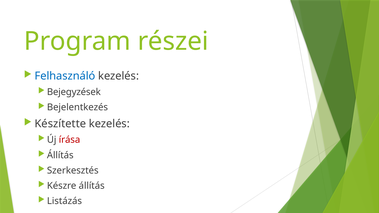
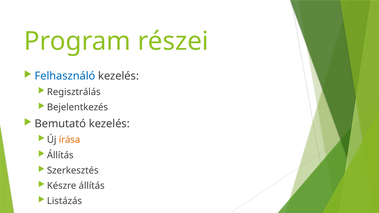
Bejegyzések: Bejegyzések -> Regisztrálás
Készítette: Készítette -> Bemutató
írása colour: red -> orange
